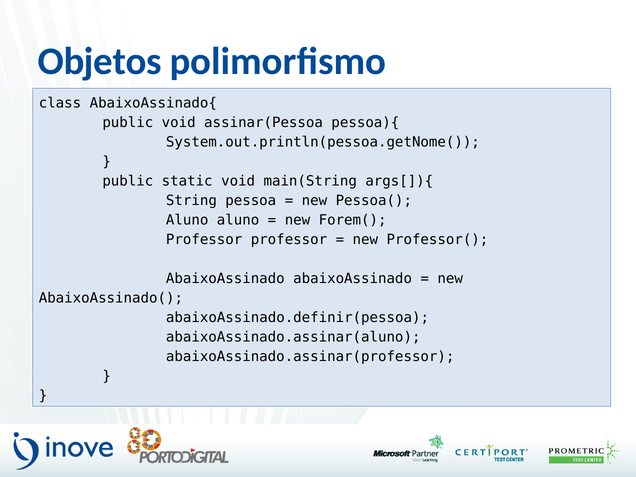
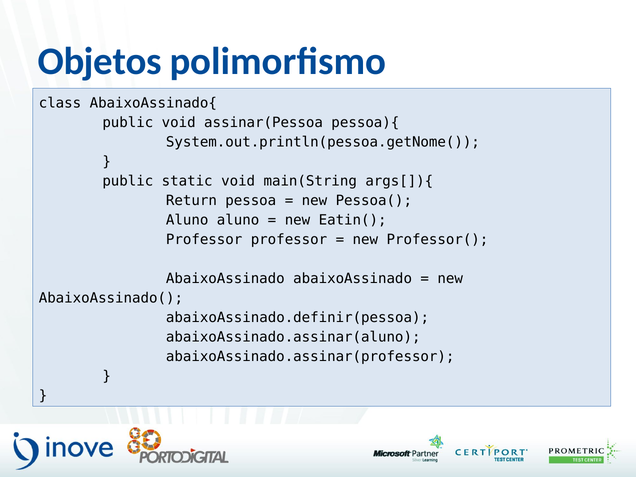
String: String -> Return
Forem(: Forem( -> Eatin(
